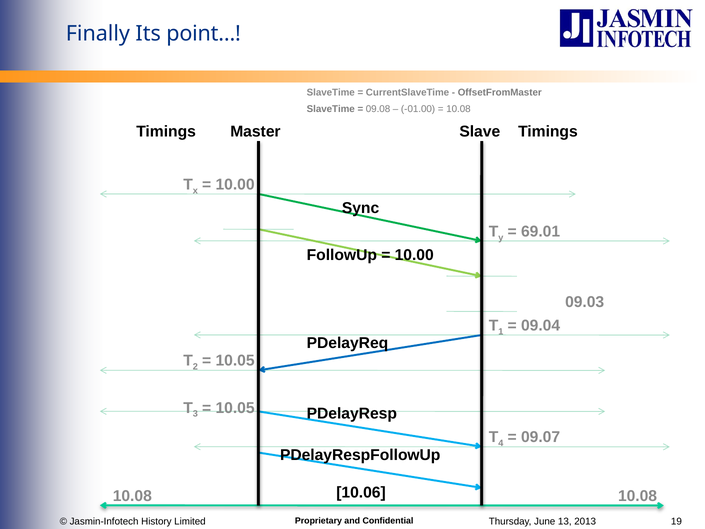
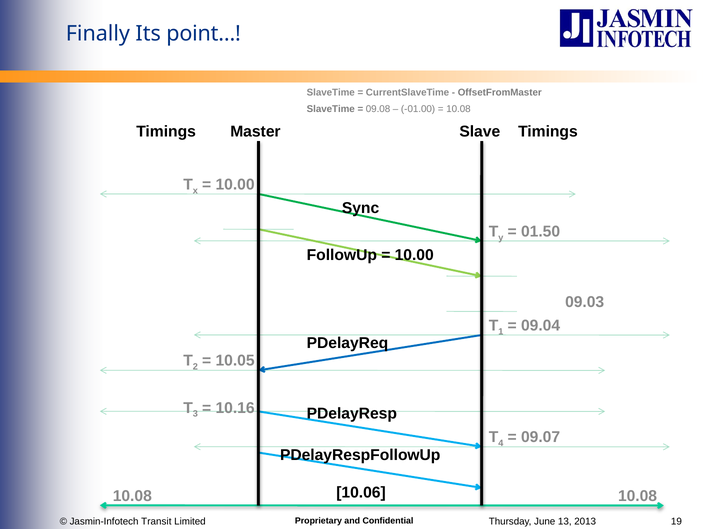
69.01: 69.01 -> 01.50
10.05 at (235, 408): 10.05 -> 10.16
History: History -> Transit
